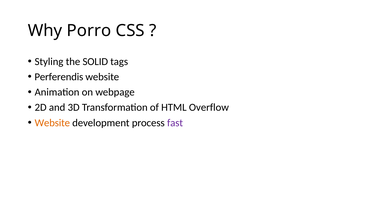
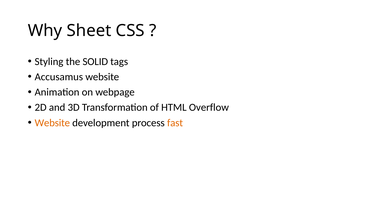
Porro: Porro -> Sheet
Perferendis: Perferendis -> Accusamus
fast colour: purple -> orange
